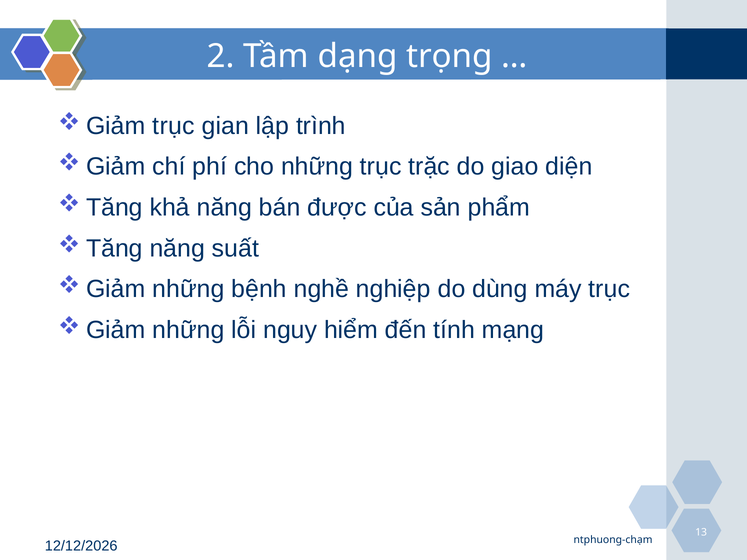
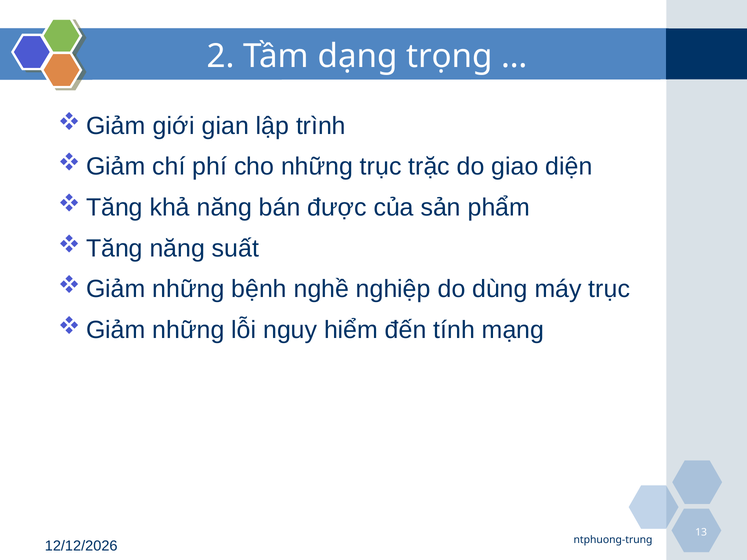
trục at (174, 126): trục -> giới
ntphuong-chạm: ntphuong-chạm -> ntphuong-trung
